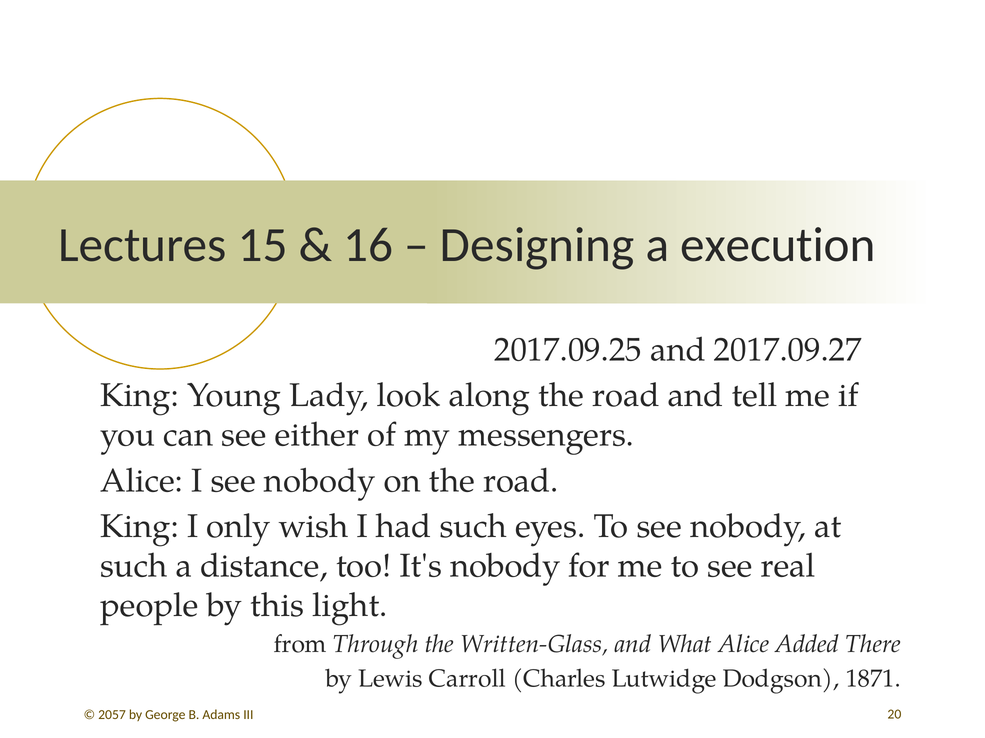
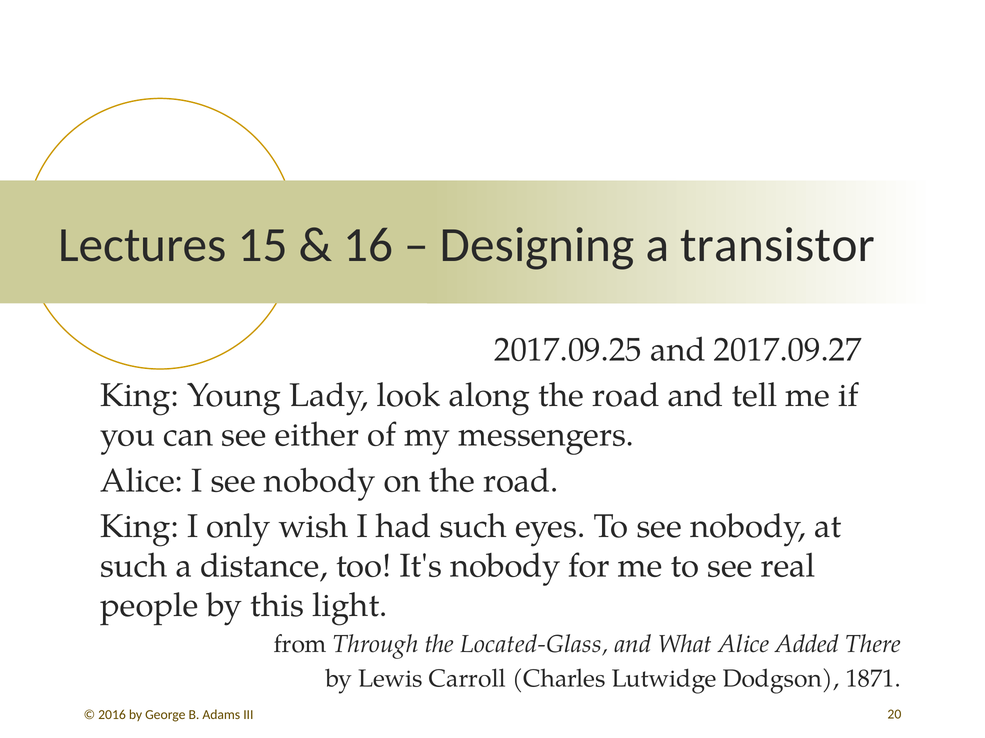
execution: execution -> transistor
Written-Glass: Written-Glass -> Located-Glass
2057: 2057 -> 2016
